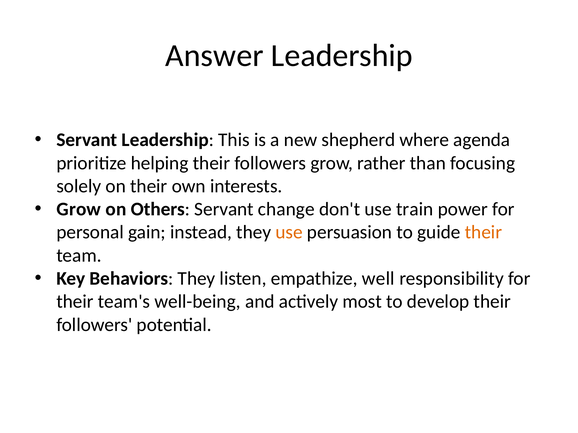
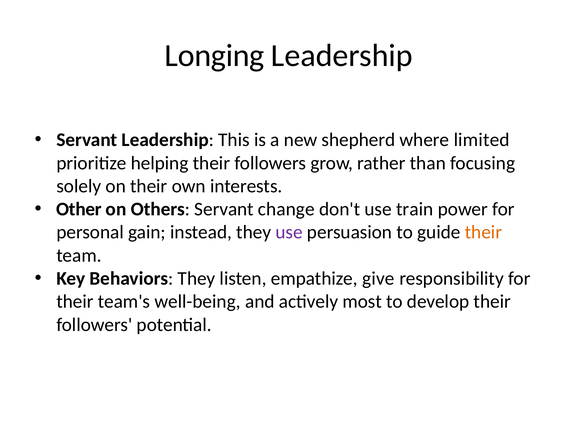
Answer: Answer -> Longing
agenda: agenda -> limited
Grow at (79, 209): Grow -> Other
use at (289, 233) colour: orange -> purple
well: well -> give
